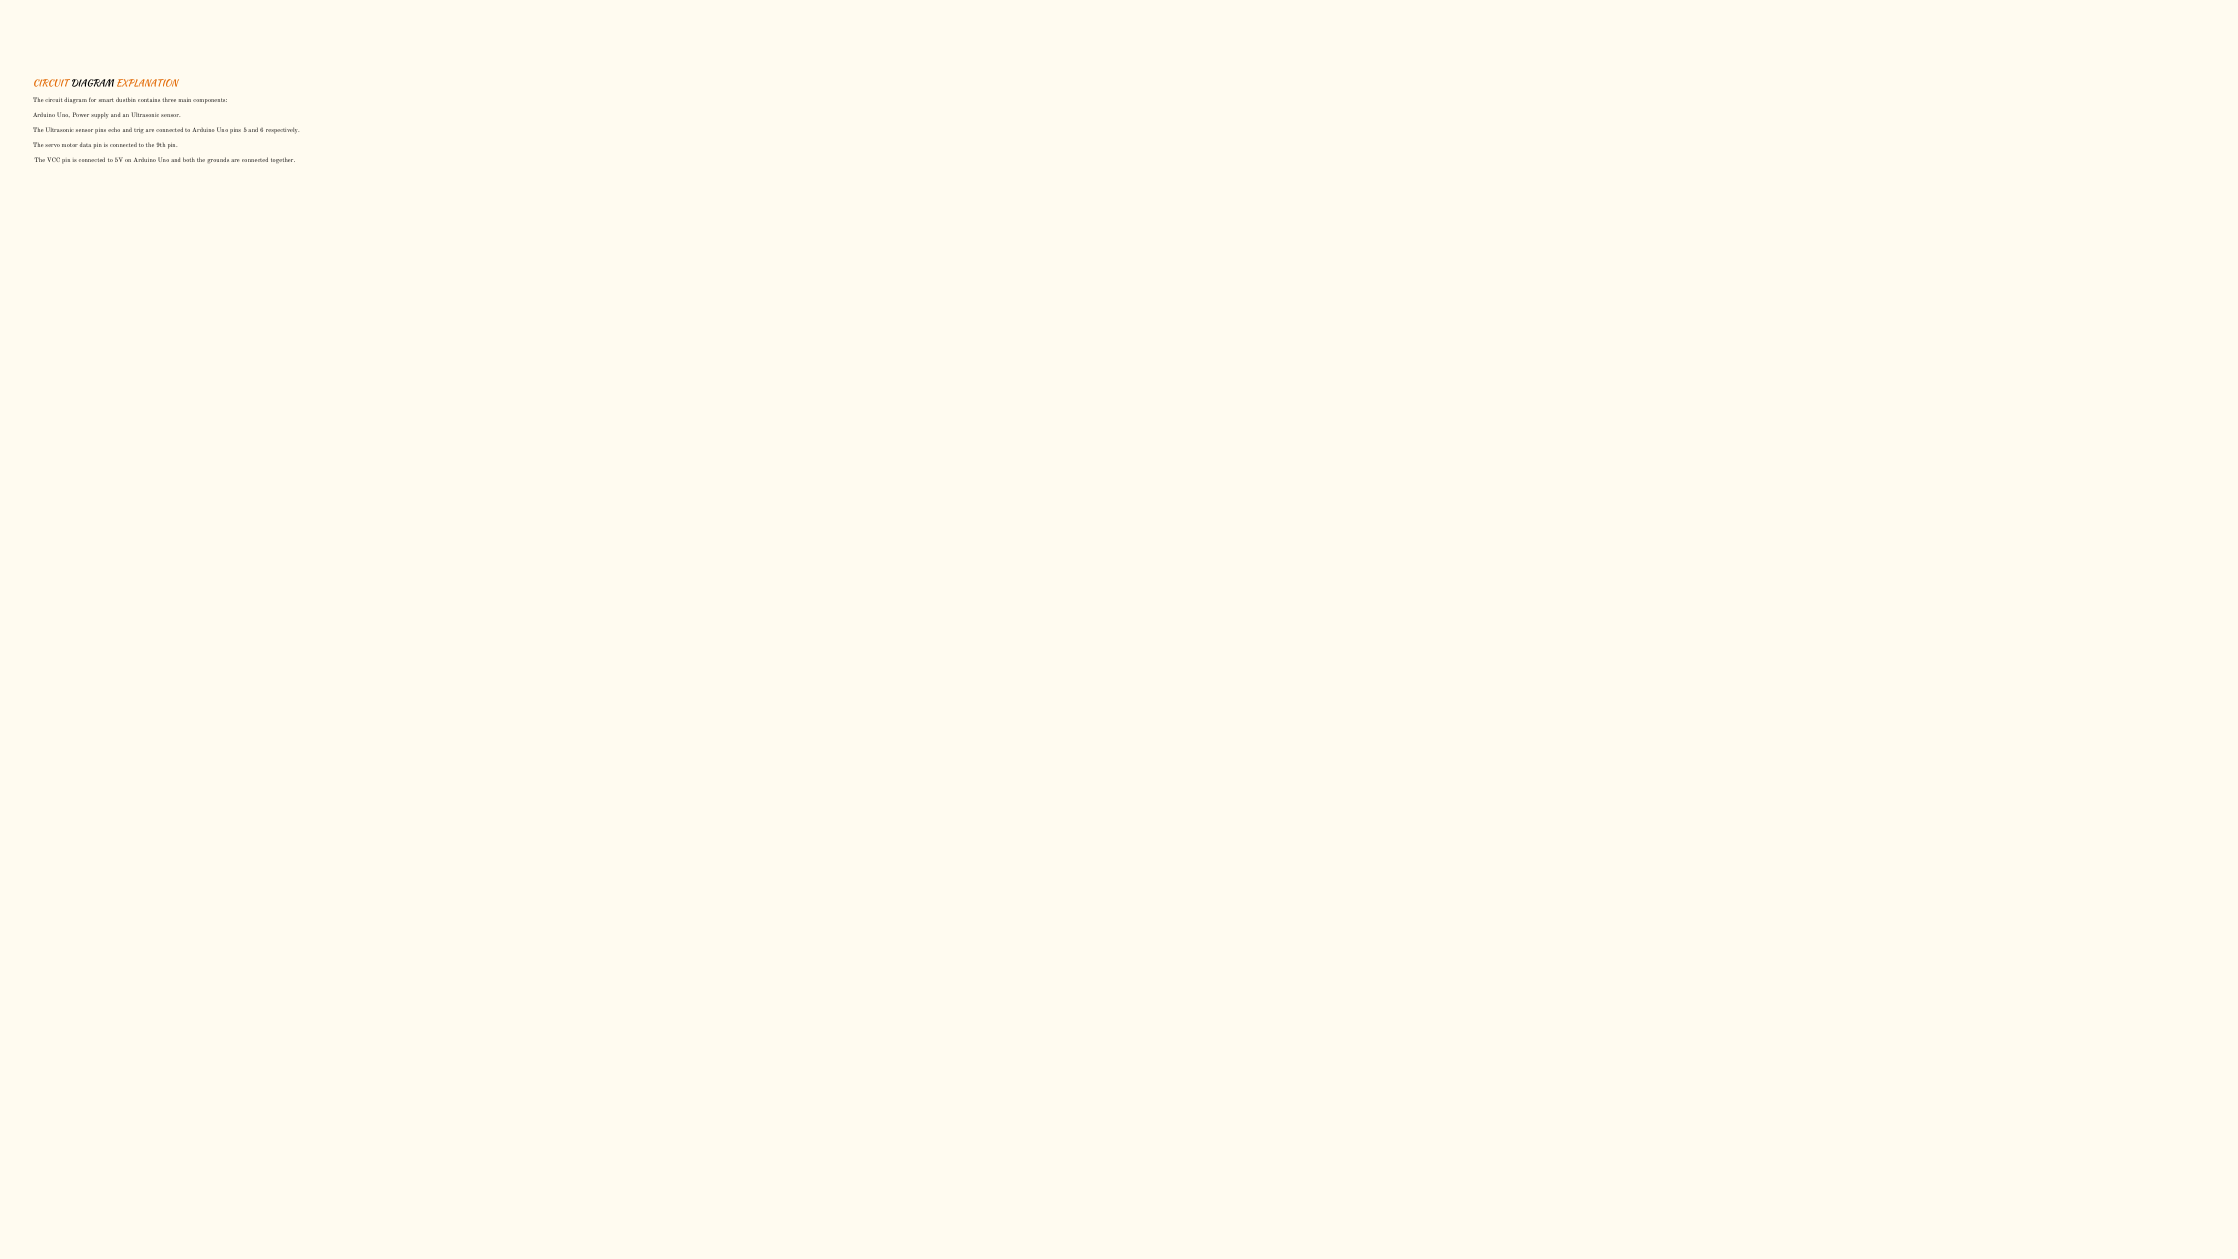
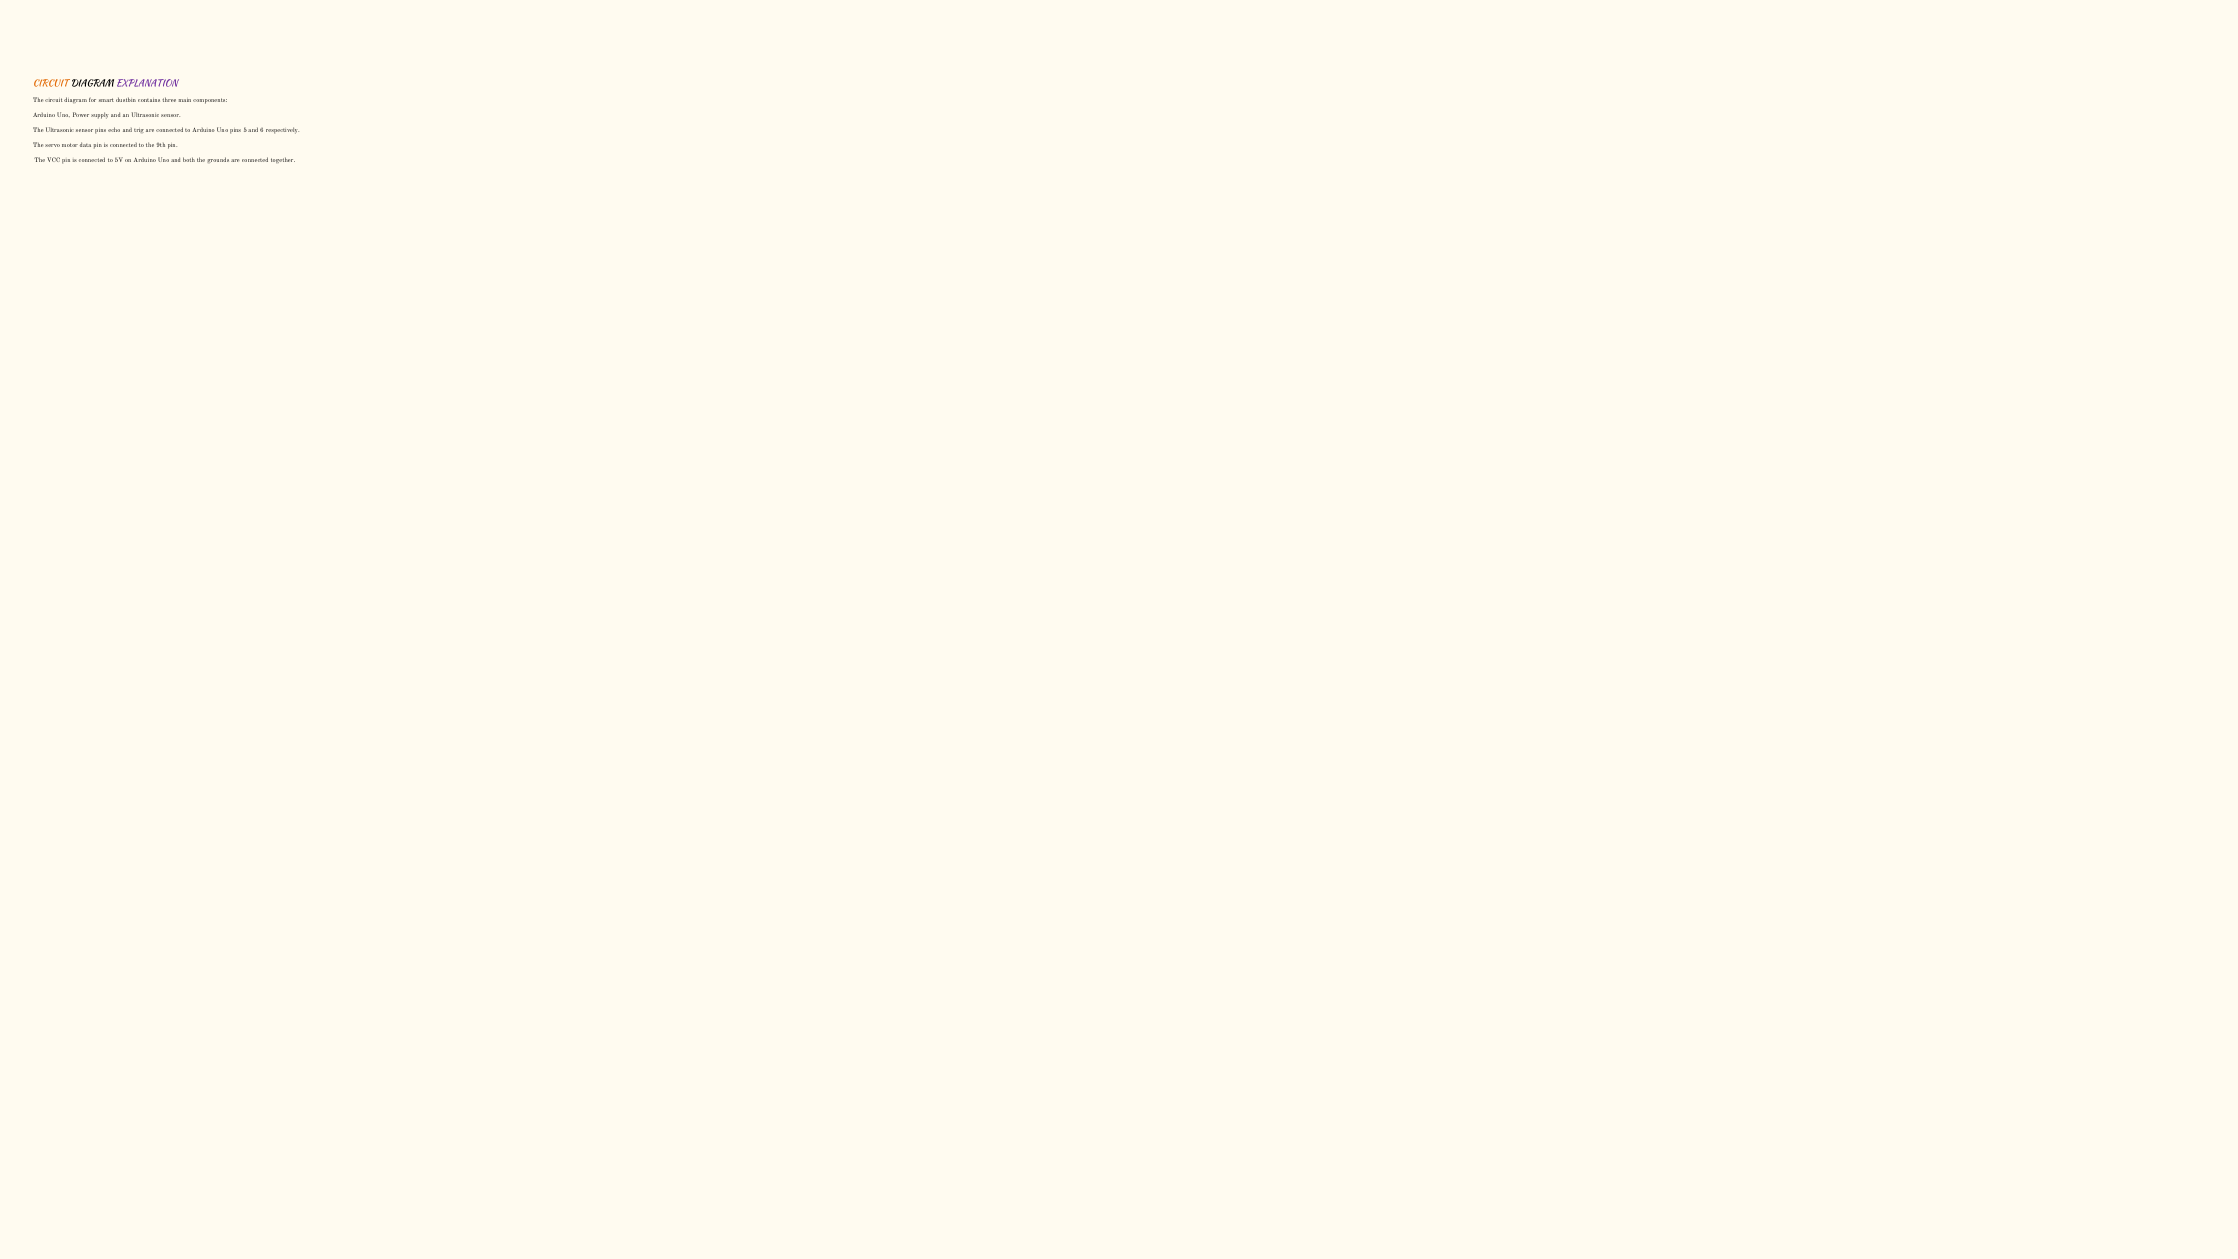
EXPLANATION colour: orange -> purple
